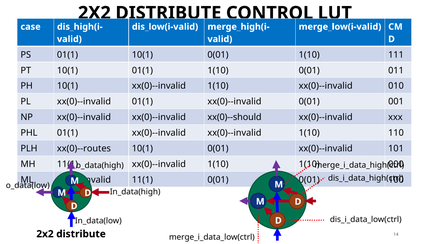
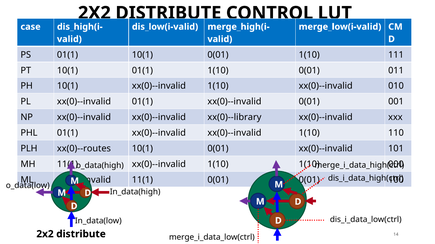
xx(0)--should: xx(0)--should -> xx(0)--library
